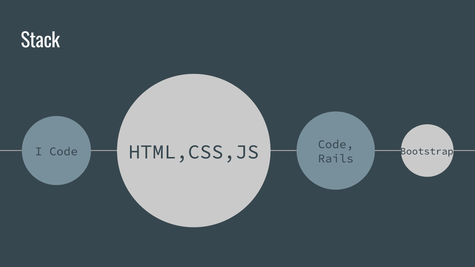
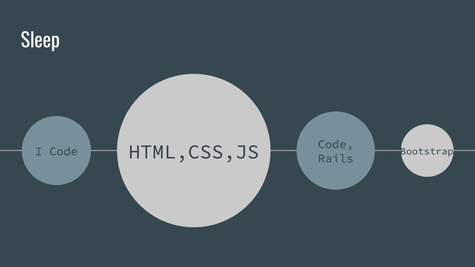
Stack: Stack -> Sleep
